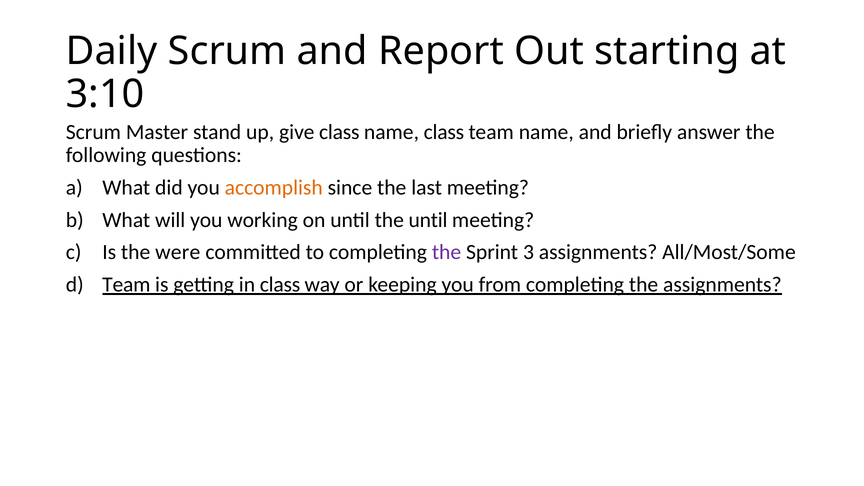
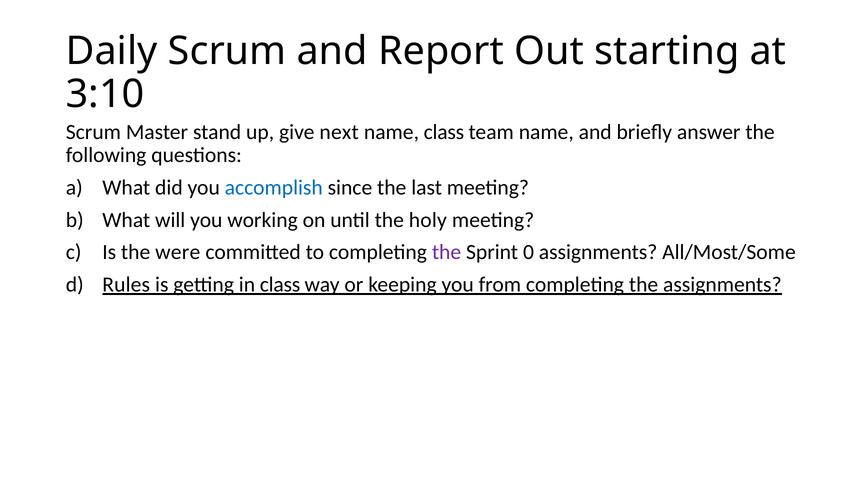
give class: class -> next
accomplish colour: orange -> blue
the until: until -> holy
3: 3 -> 0
Team at (126, 285): Team -> Rules
